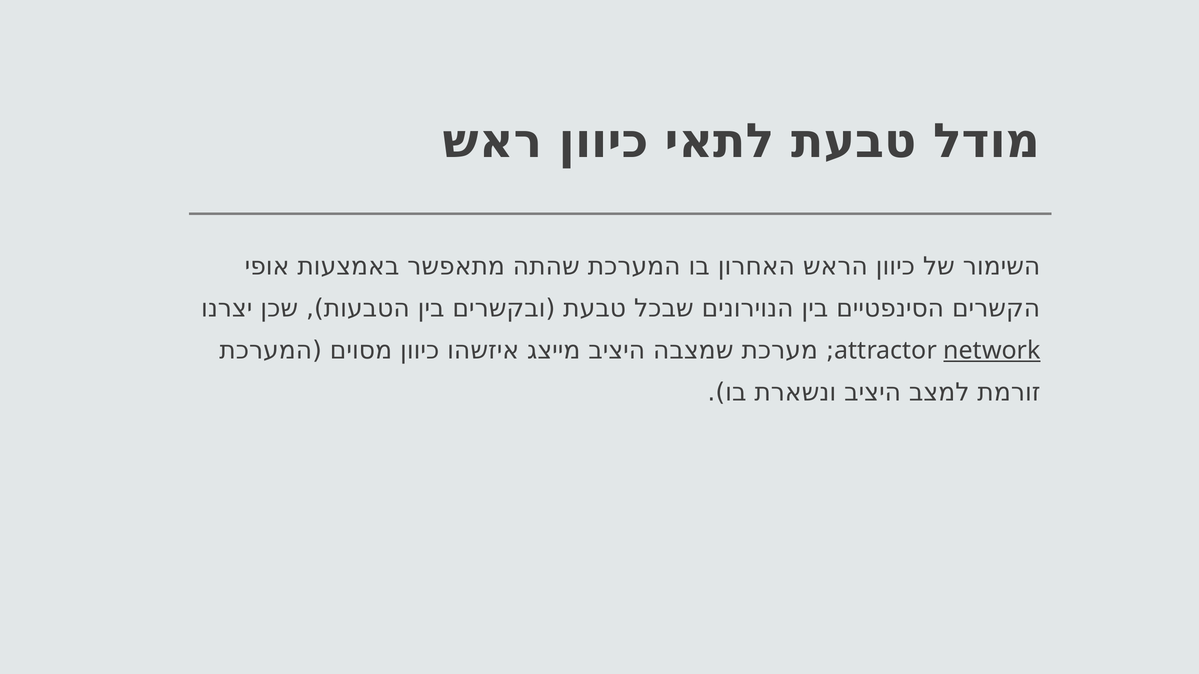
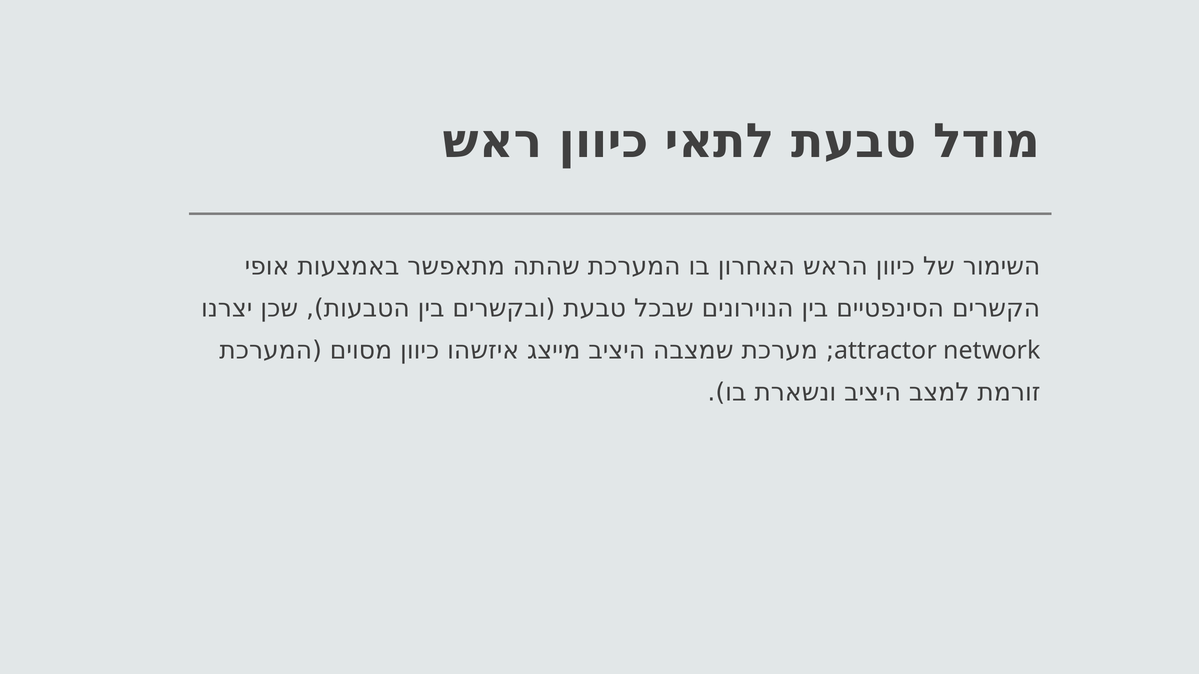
network underline: present -> none
